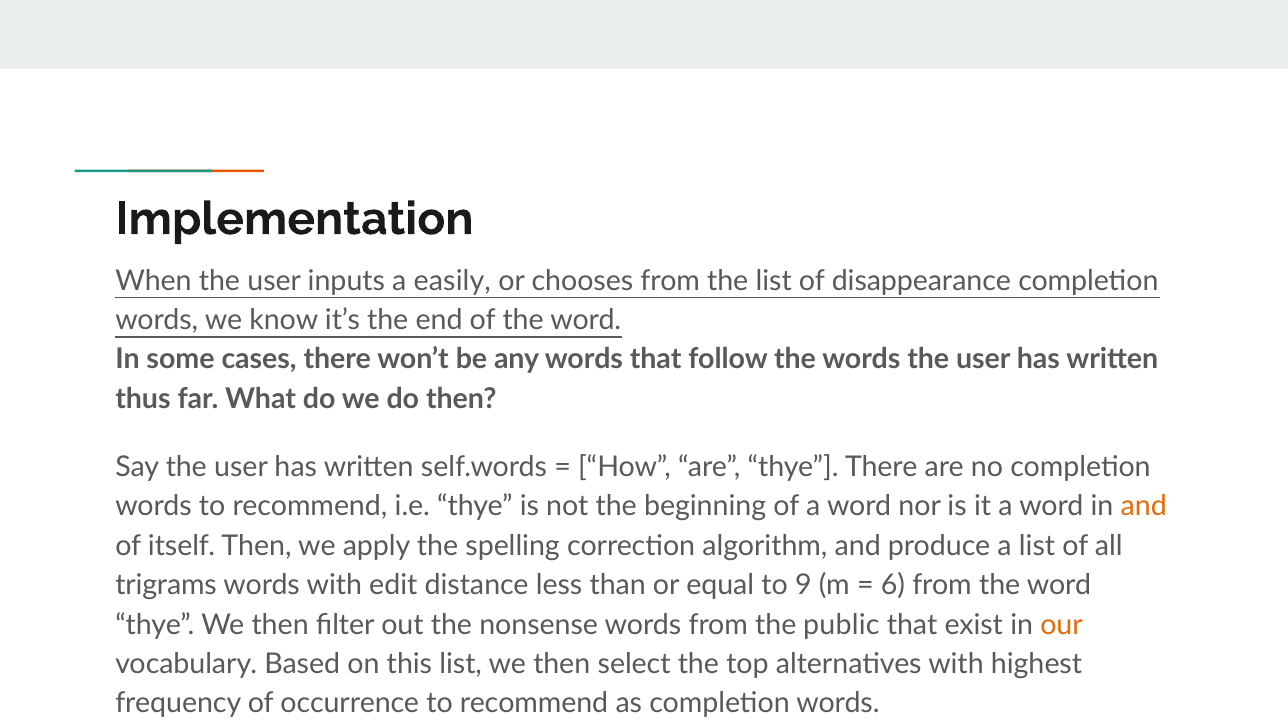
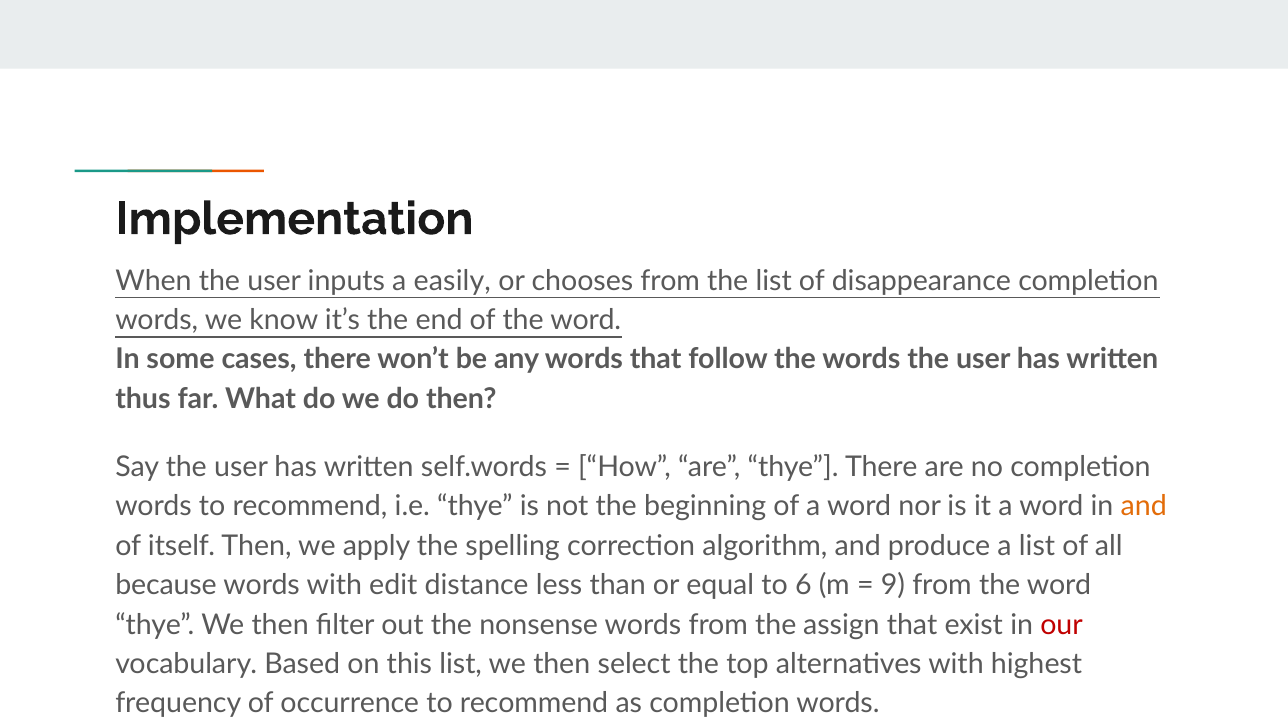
trigrams: trigrams -> because
9: 9 -> 6
6: 6 -> 9
public: public -> assign
our colour: orange -> red
